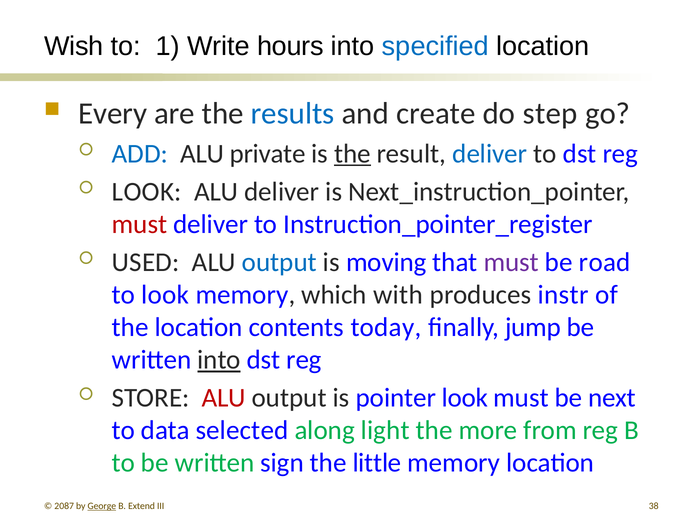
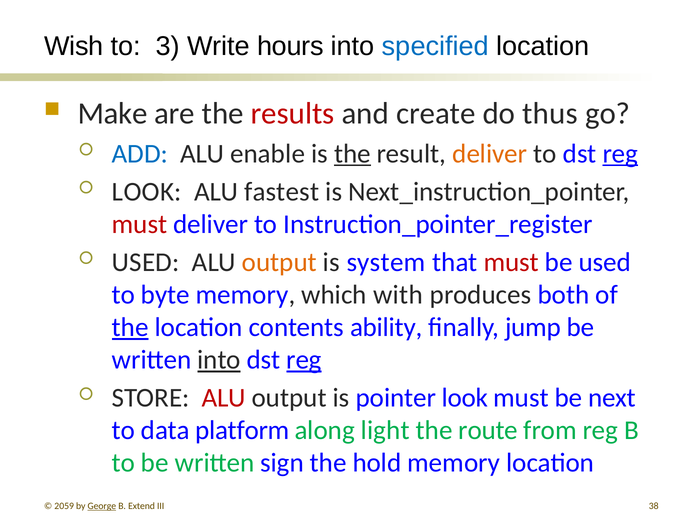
1: 1 -> 3
Every: Every -> Make
results colour: blue -> red
step: step -> thus
private: private -> enable
deliver at (490, 154) colour: blue -> orange
reg at (620, 154) underline: none -> present
ALU deliver: deliver -> fastest
output at (279, 262) colour: blue -> orange
moving: moving -> system
must at (511, 262) colour: purple -> red
be road: road -> used
to look: look -> byte
instr: instr -> both
the at (130, 327) underline: none -> present
today: today -> ability
reg at (304, 360) underline: none -> present
selected: selected -> platform
more: more -> route
little: little -> hold
2087: 2087 -> 2059
